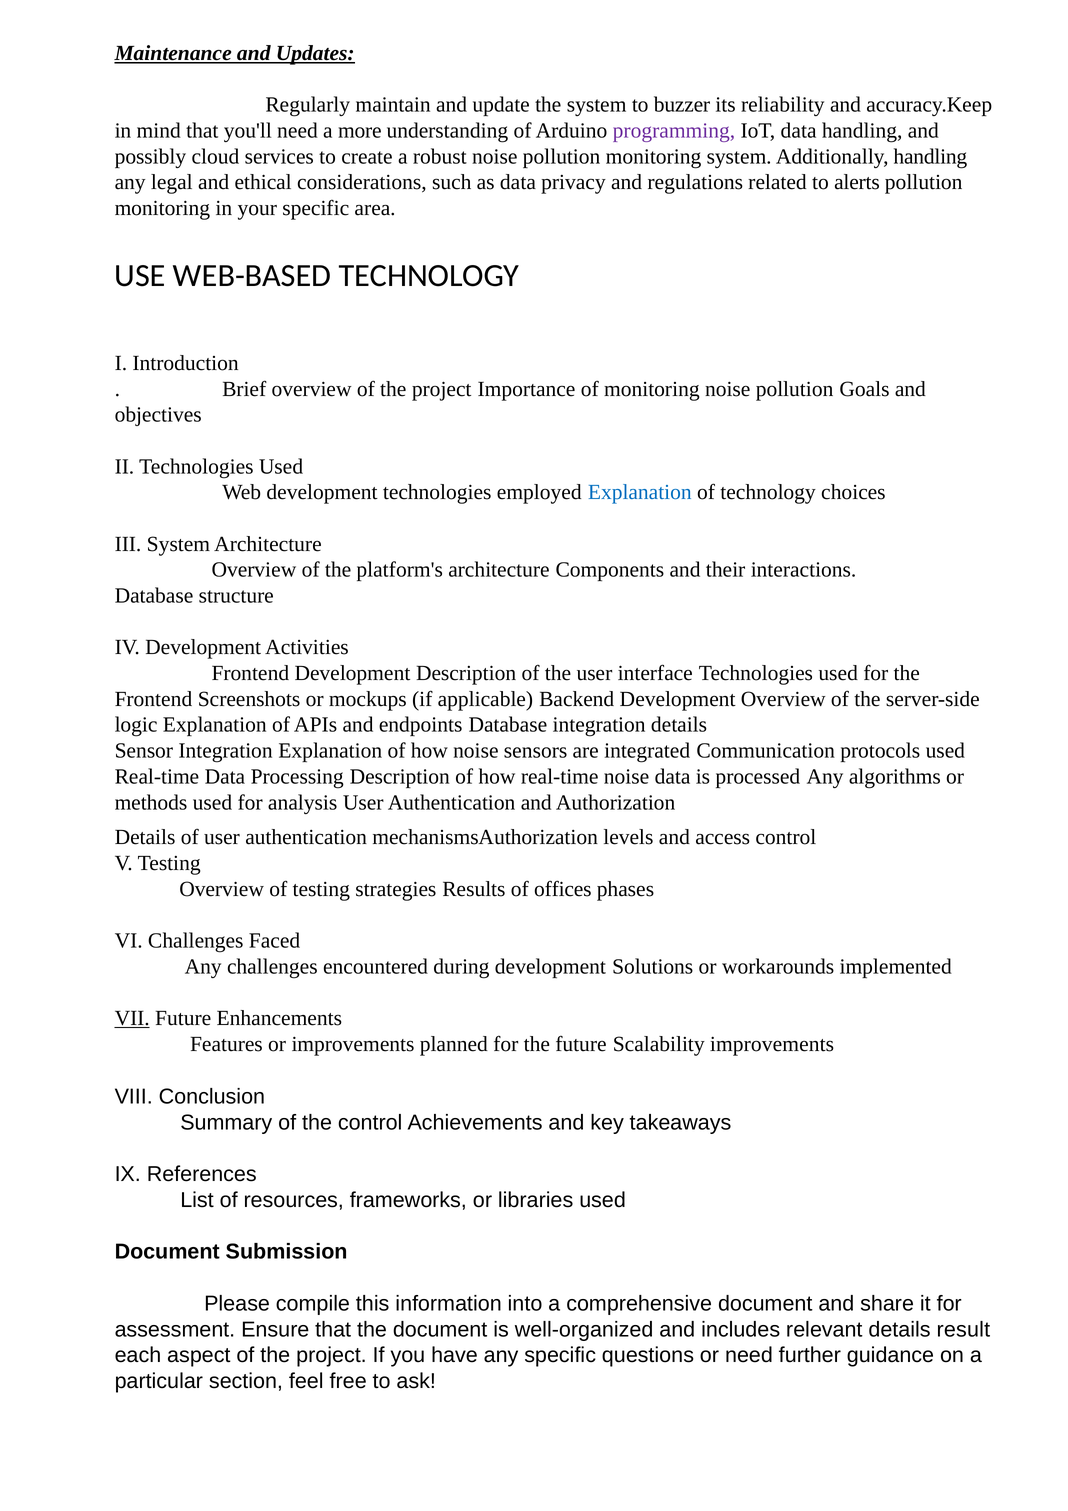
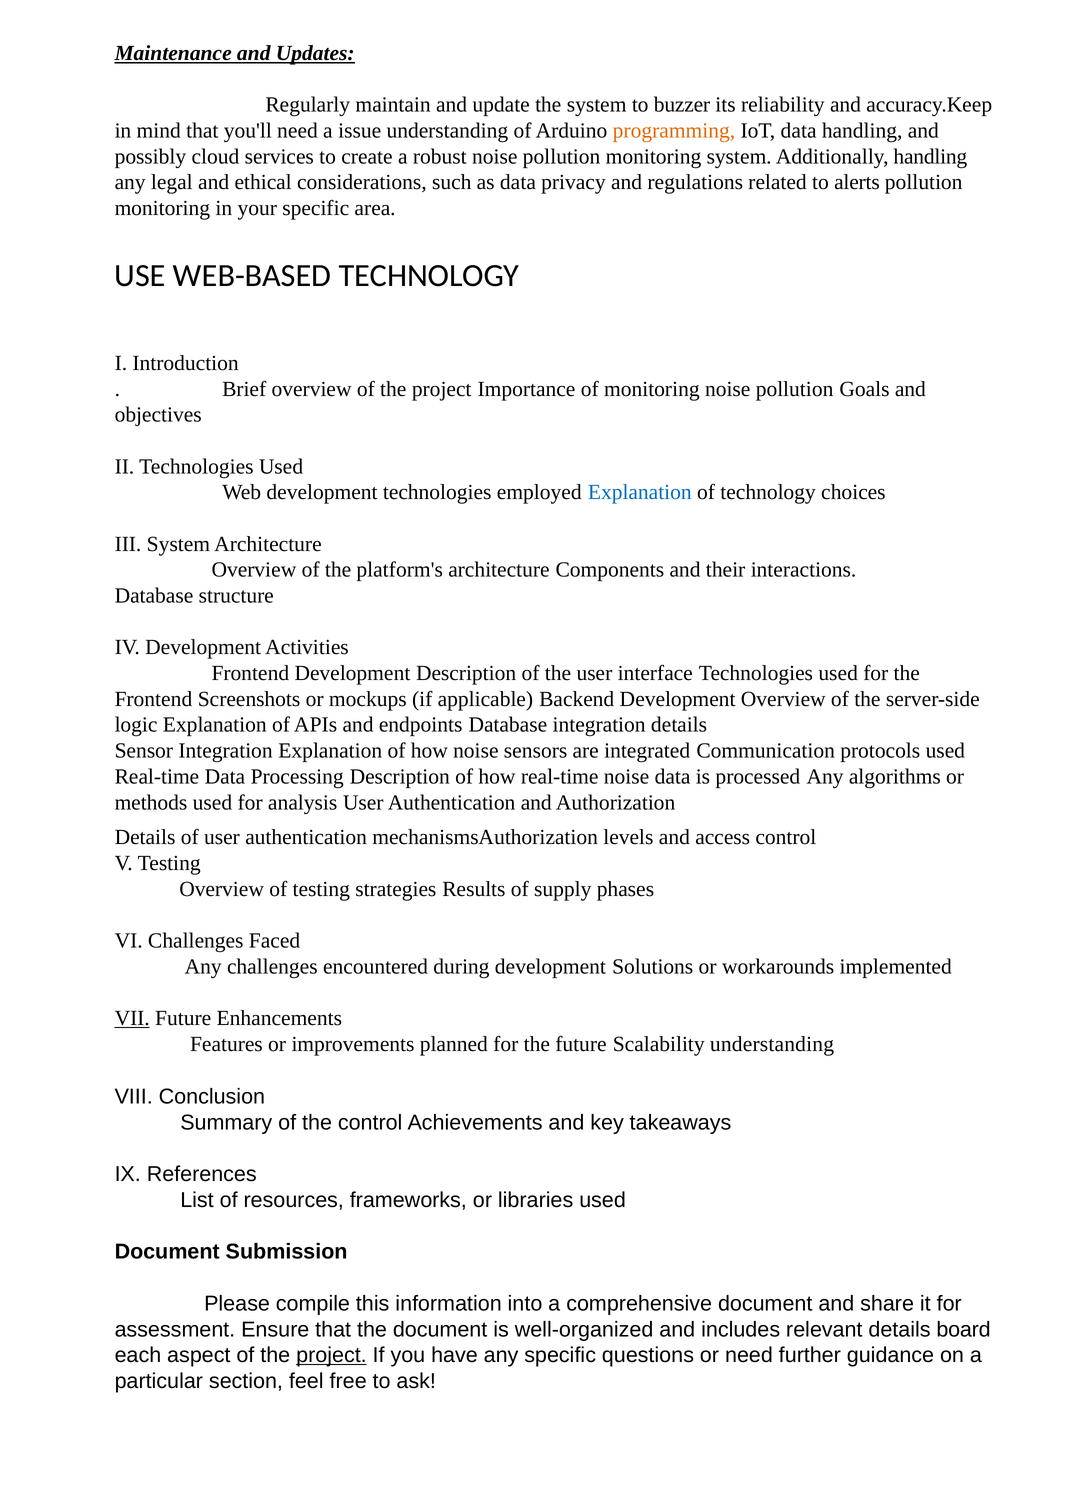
more: more -> issue
programming colour: purple -> orange
offices: offices -> supply
Scalability improvements: improvements -> understanding
result: result -> board
project at (331, 1356) underline: none -> present
